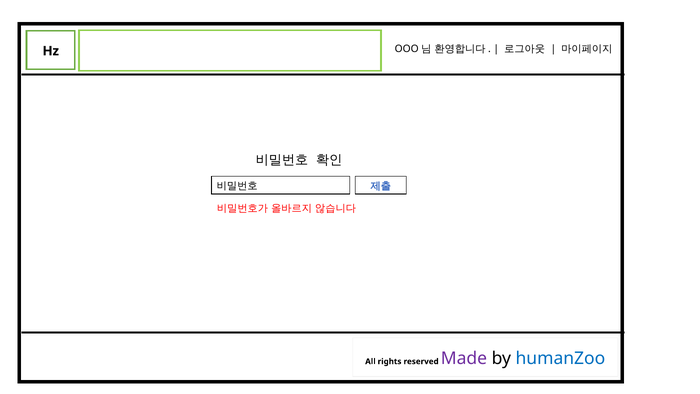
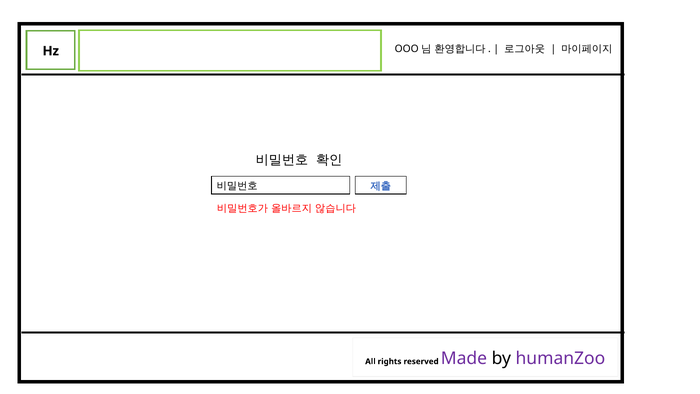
humanZoo colour: blue -> purple
